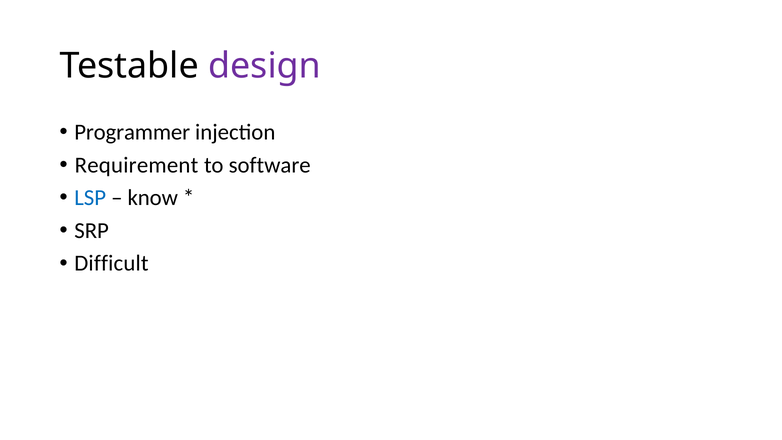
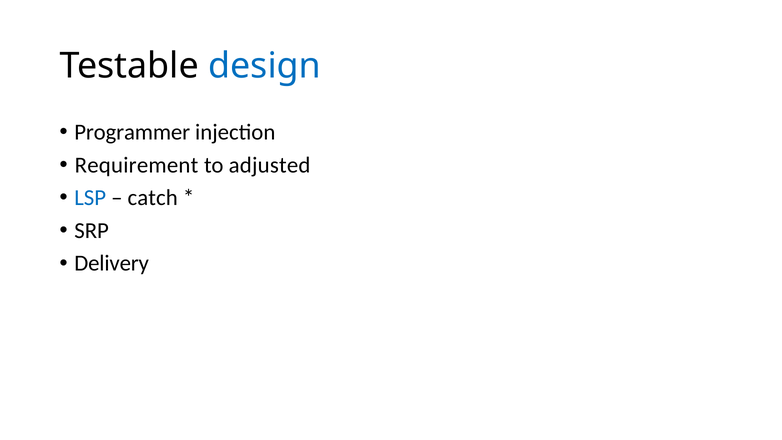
design colour: purple -> blue
software: software -> adjusted
know: know -> catch
Difficult: Difficult -> Delivery
